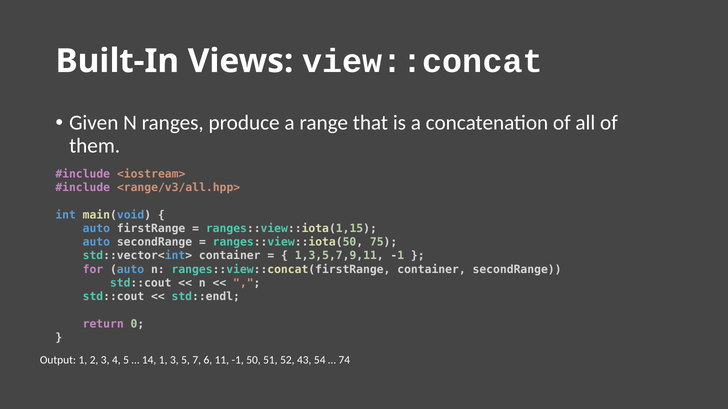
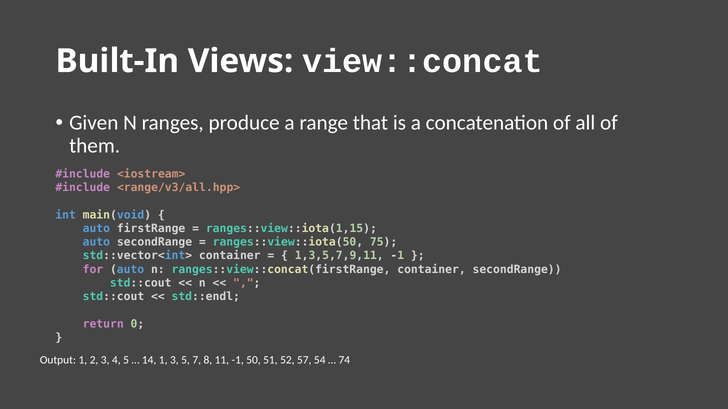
6: 6 -> 8
43: 43 -> 57
